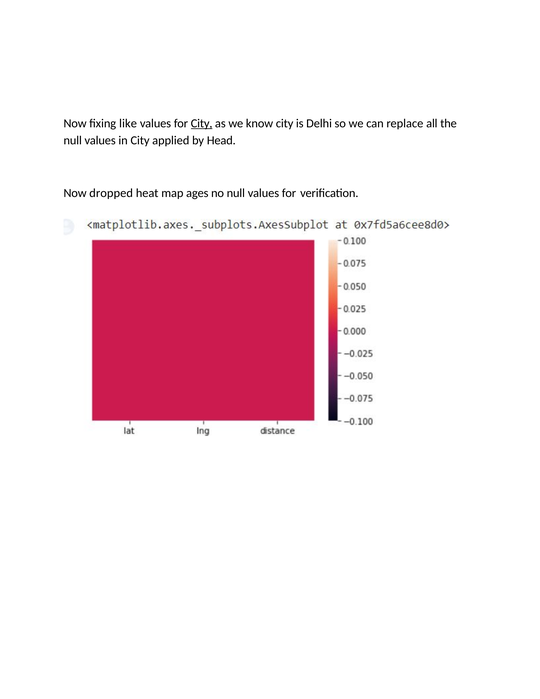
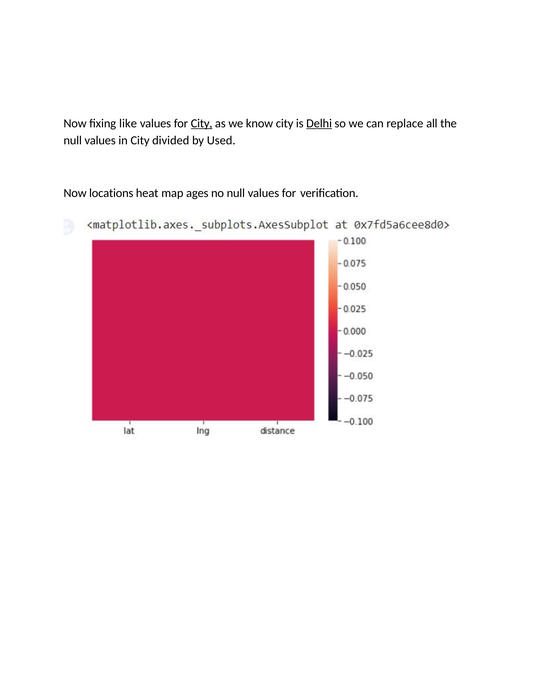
Delhi underline: none -> present
applied: applied -> divided
Head: Head -> Used
dropped: dropped -> locations
